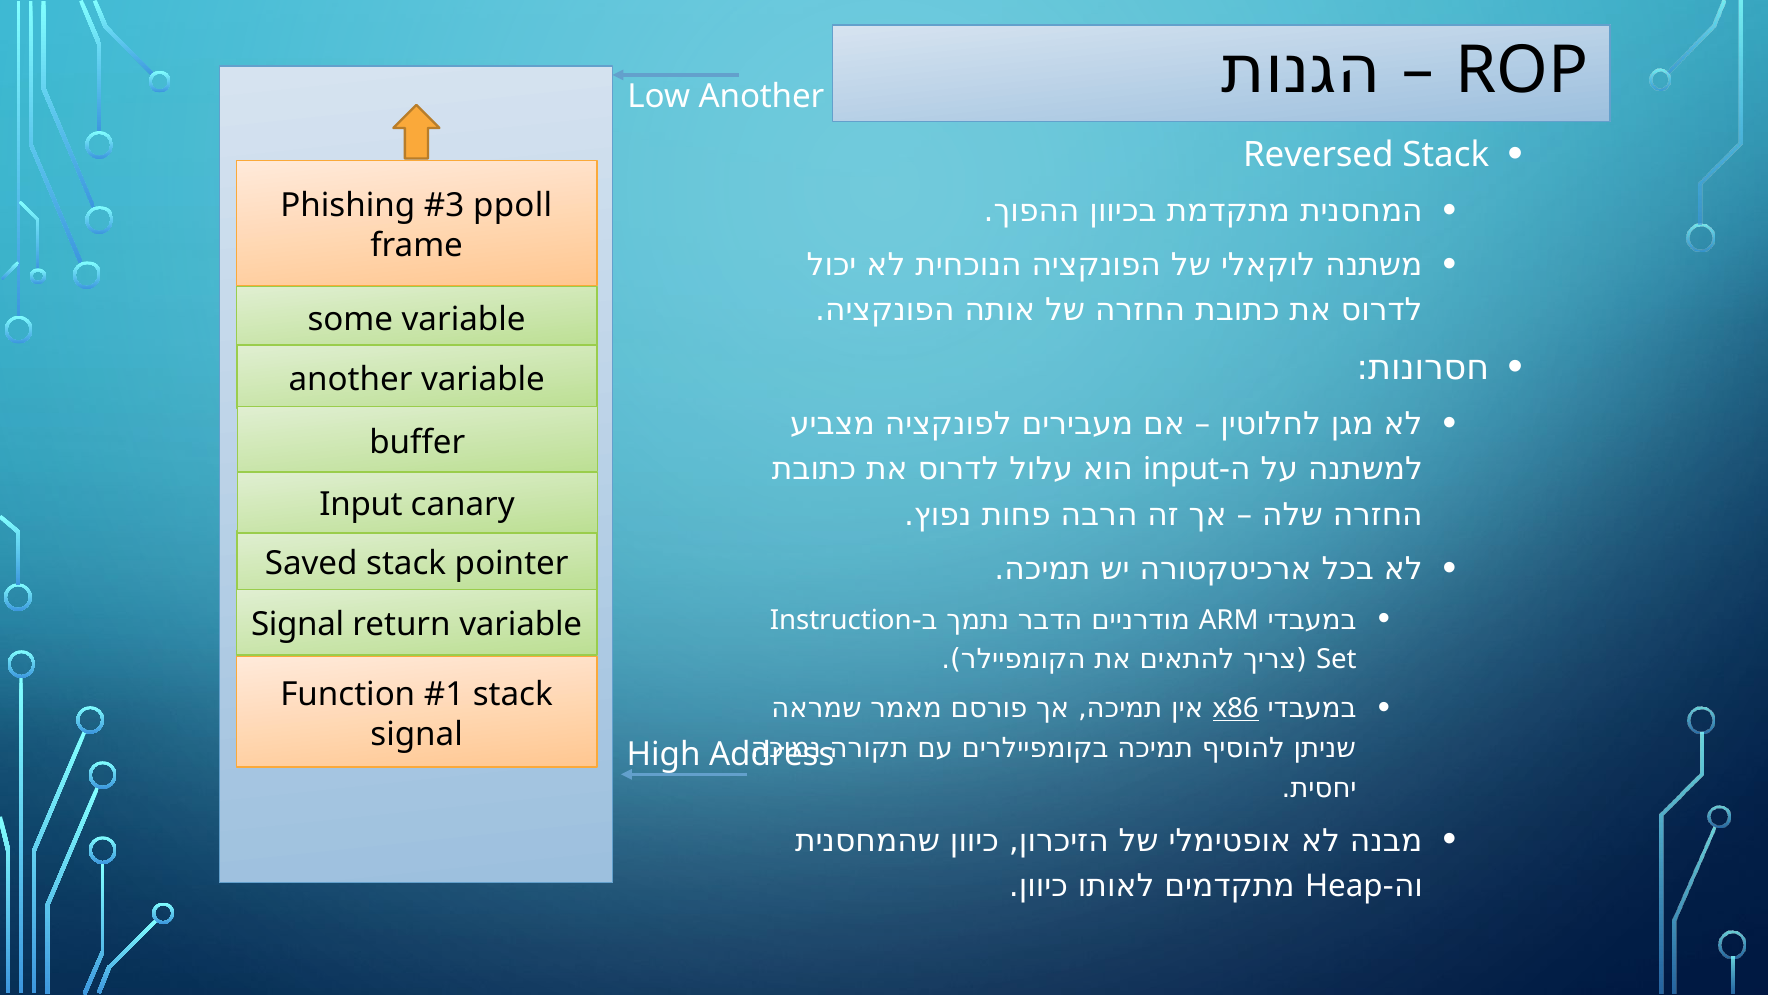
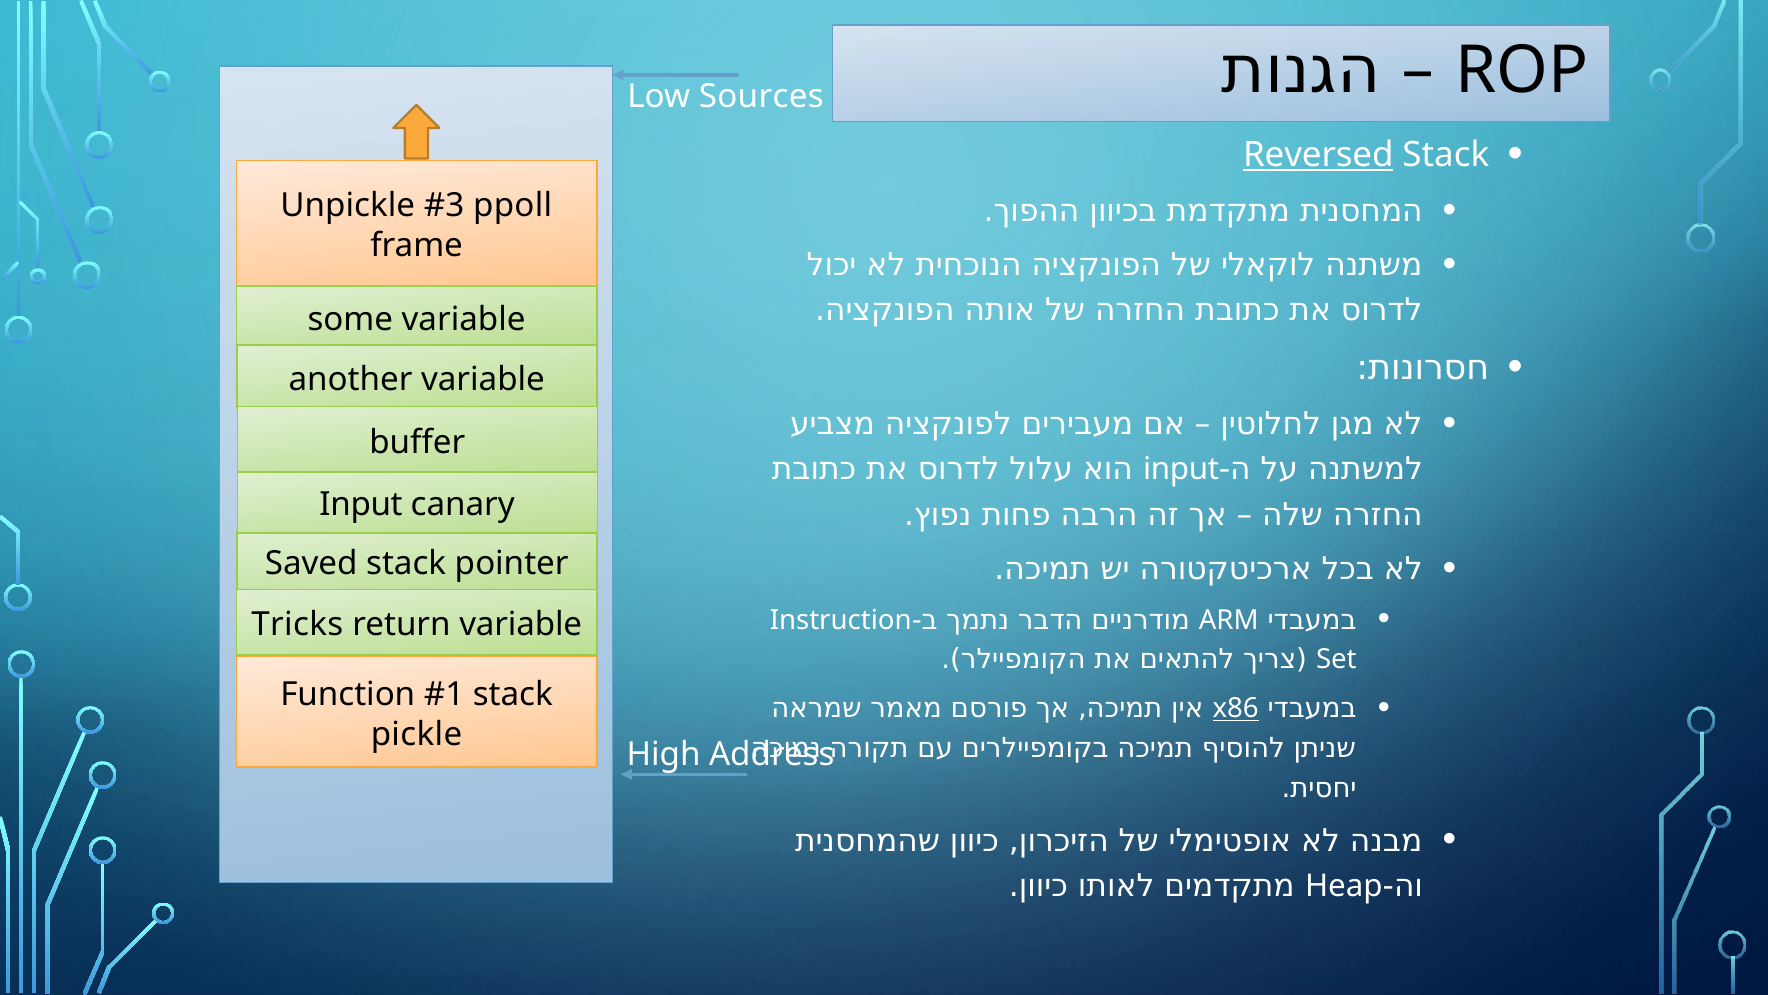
Low Another: Another -> Sources
Reversed underline: none -> present
Phishing: Phishing -> Unpickle
Signal at (298, 624): Signal -> Tricks
signal at (417, 734): signal -> pickle
